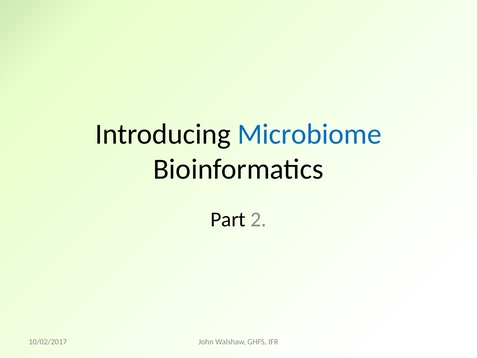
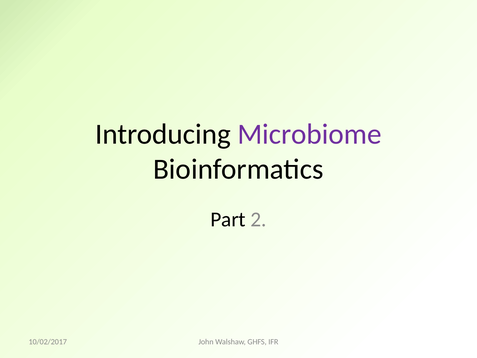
Microbiome colour: blue -> purple
